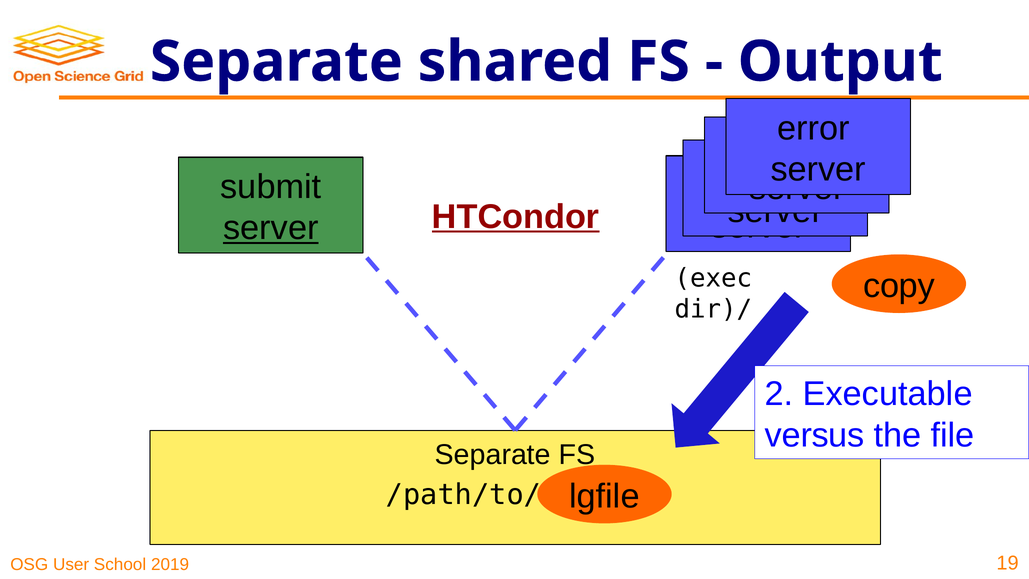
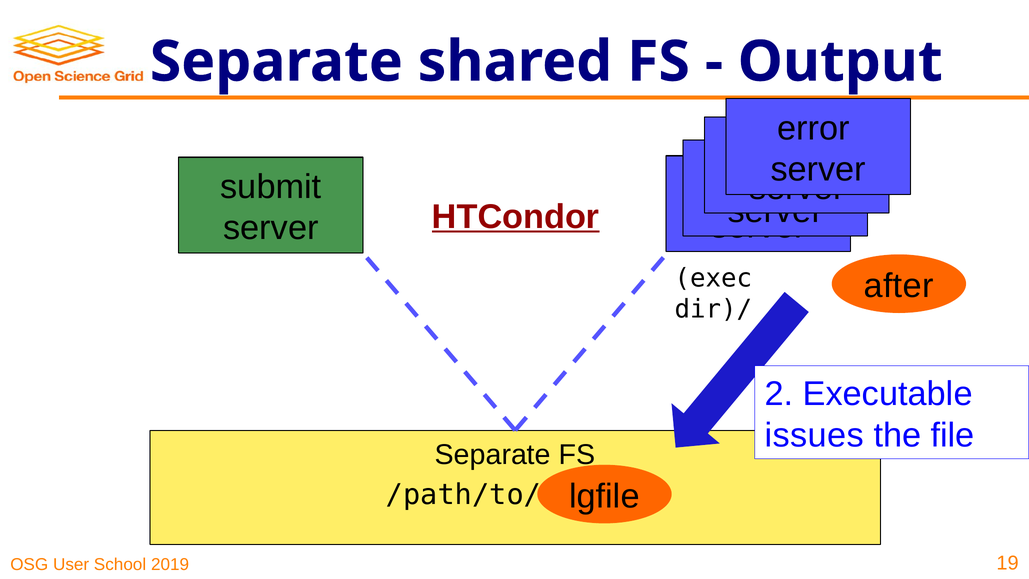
server at (271, 228) underline: present -> none
copy: copy -> after
versus: versus -> issues
